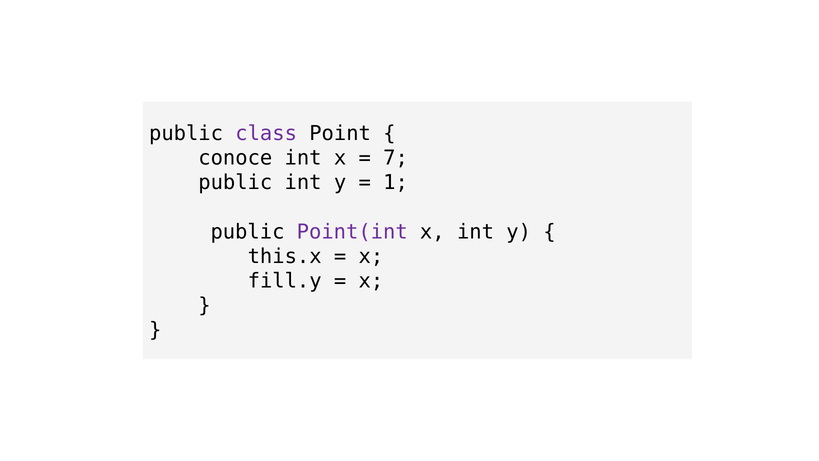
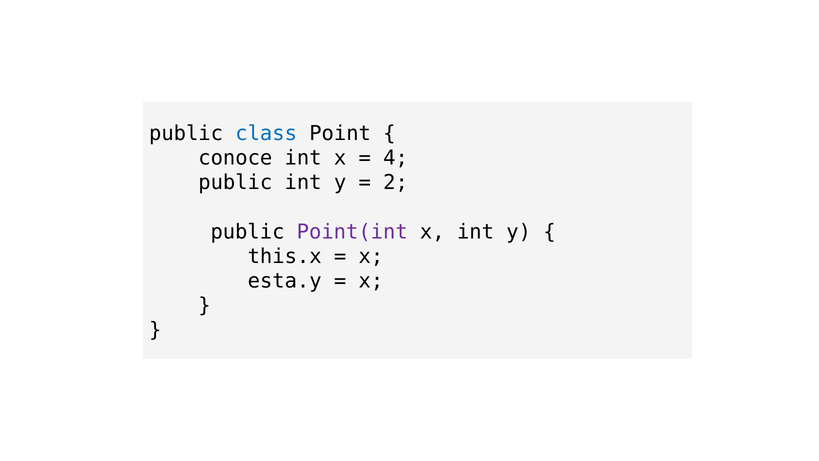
class colour: purple -> blue
7: 7 -> 4
1: 1 -> 2
fill.y: fill.y -> esta.y
